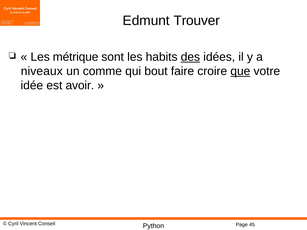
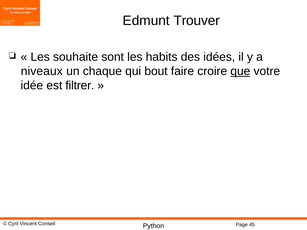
métrique: métrique -> souhaite
des underline: present -> none
comme: comme -> chaque
avoir: avoir -> filtrer
